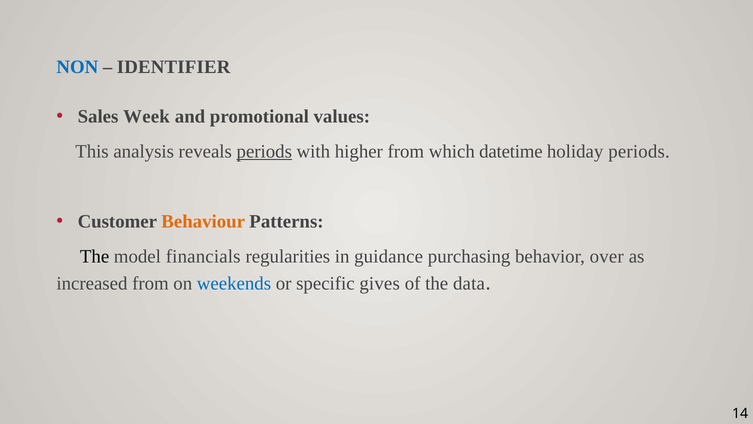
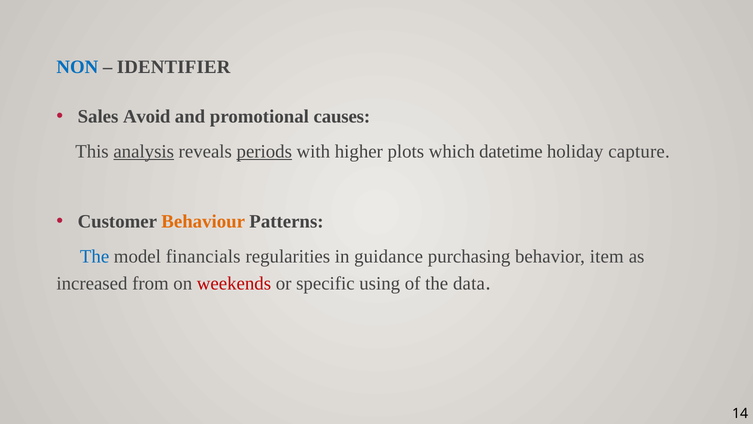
Week: Week -> Avoid
values: values -> causes
analysis underline: none -> present
higher from: from -> plots
holiday periods: periods -> capture
The at (95, 256) colour: black -> blue
over: over -> item
weekends colour: blue -> red
gives: gives -> using
